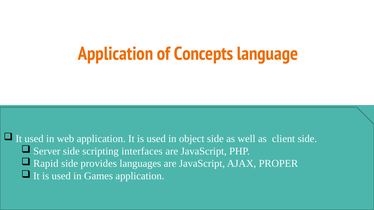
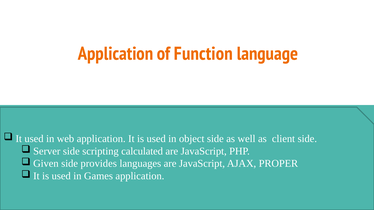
Concepts: Concepts -> Function
interfaces: interfaces -> calculated
Rapid: Rapid -> Given
